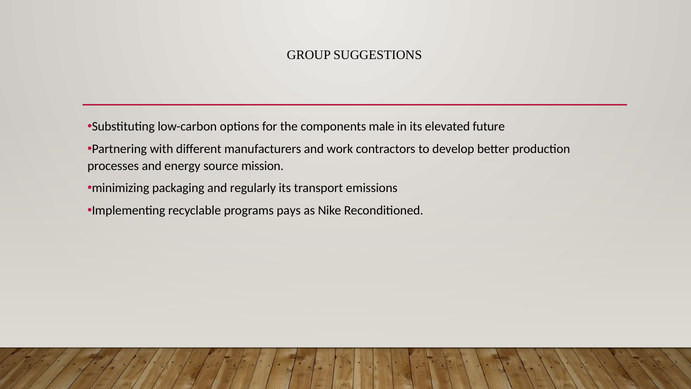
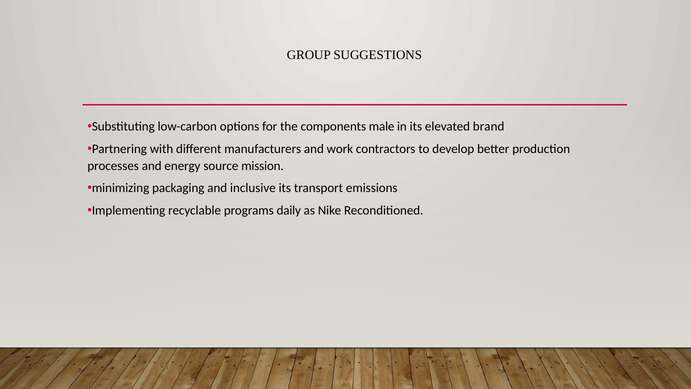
future: future -> brand
regularly: regularly -> inclusive
pays: pays -> daily
